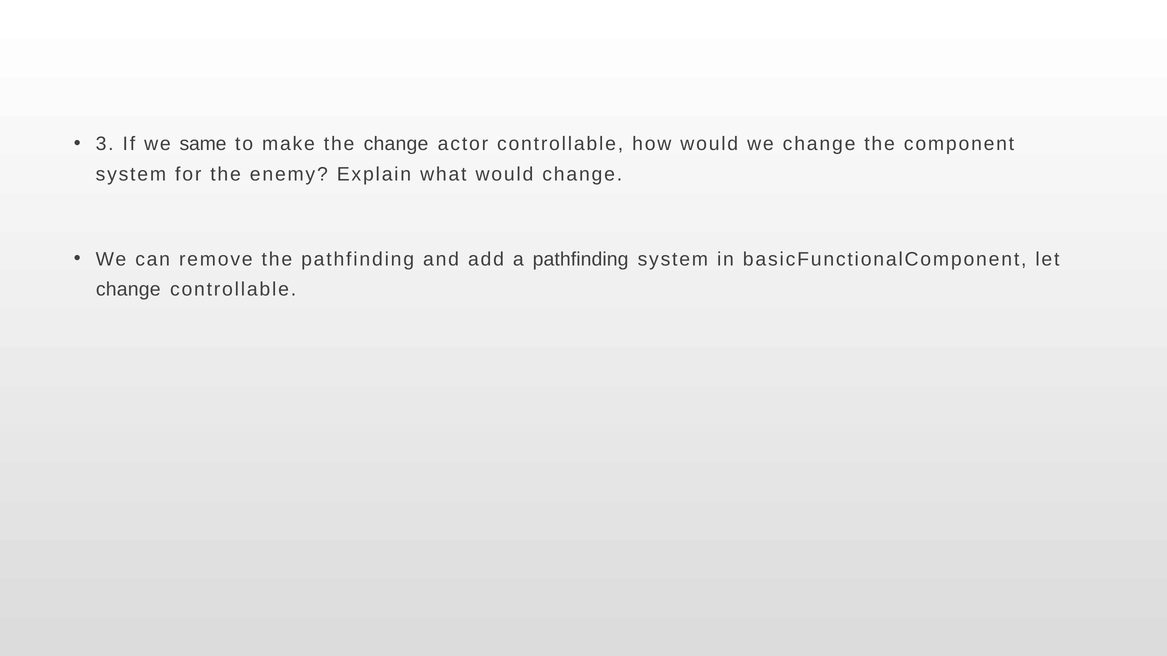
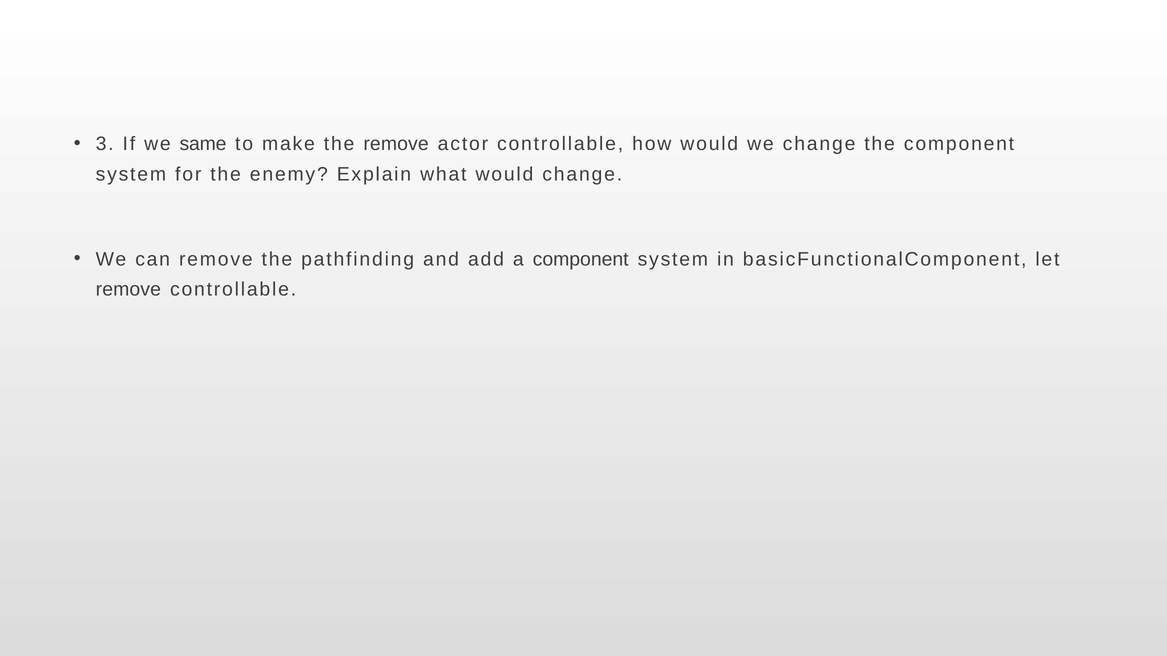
the change: change -> remove
a pathfinding: pathfinding -> component
change at (128, 290): change -> remove
